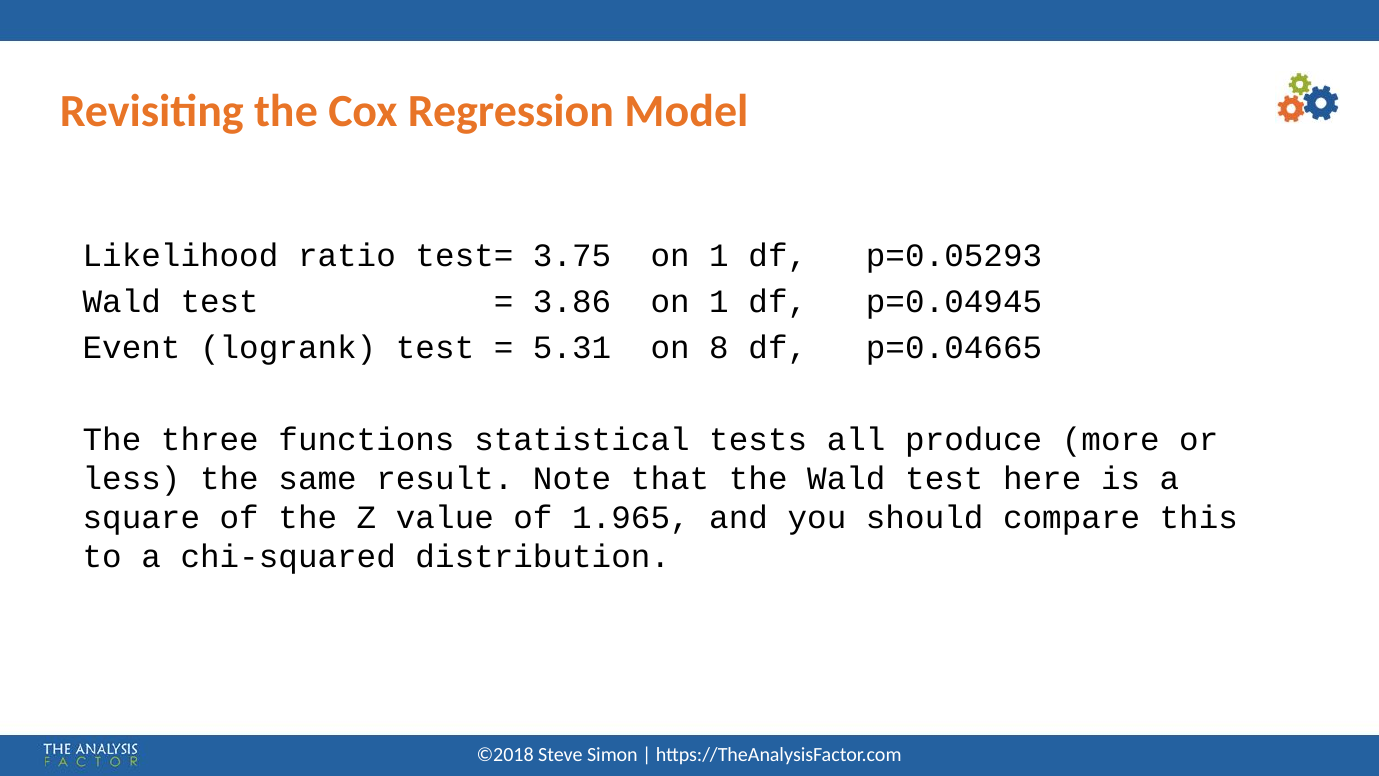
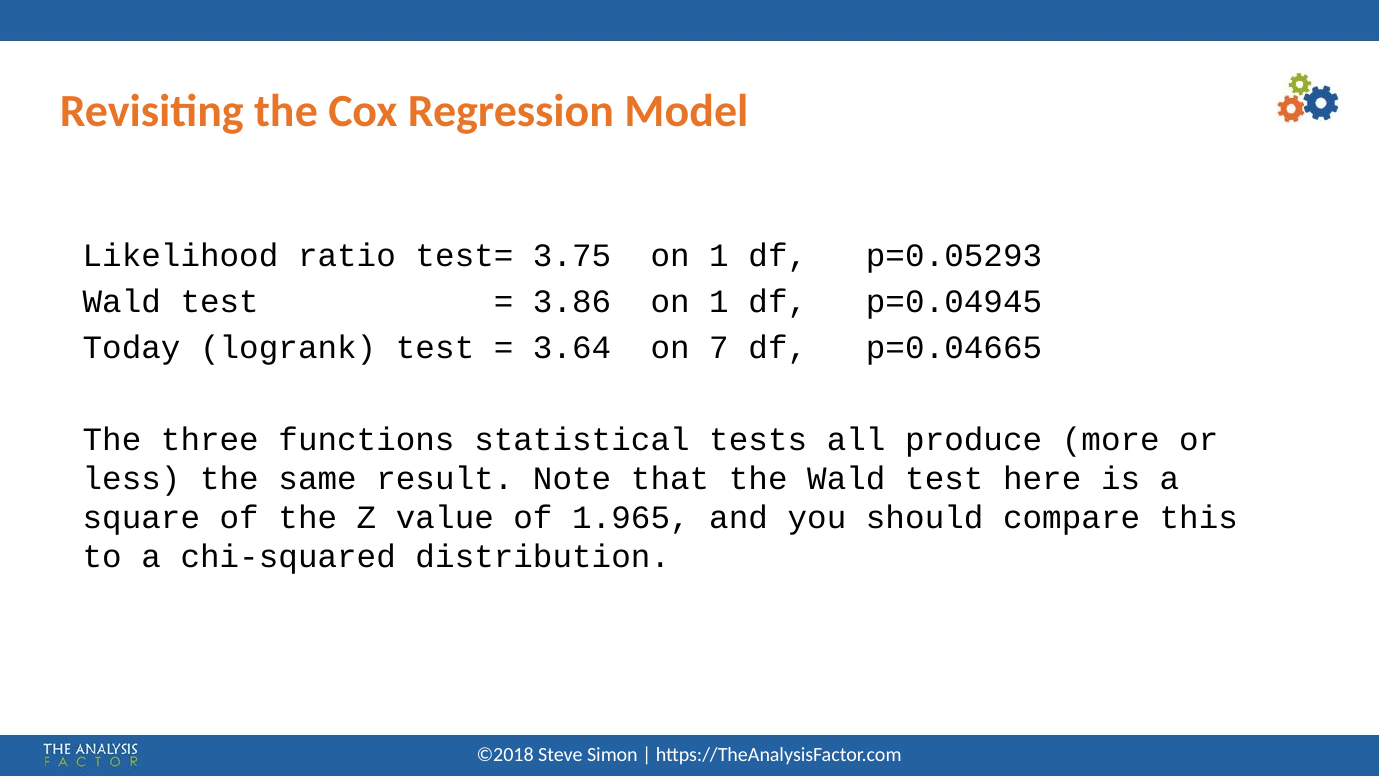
Event: Event -> Today
5.31: 5.31 -> 3.64
8: 8 -> 7
